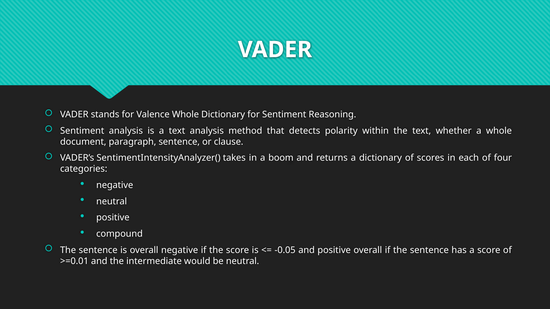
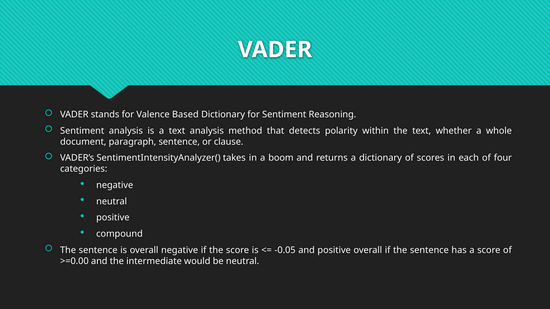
Valence Whole: Whole -> Based
>=0.01: >=0.01 -> >=0.00
